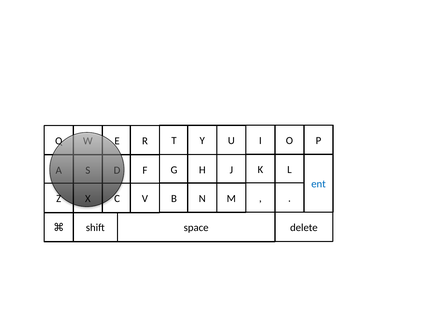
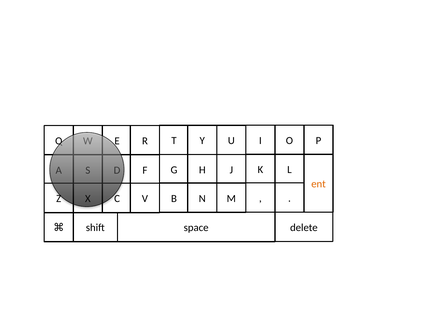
ent colour: blue -> orange
